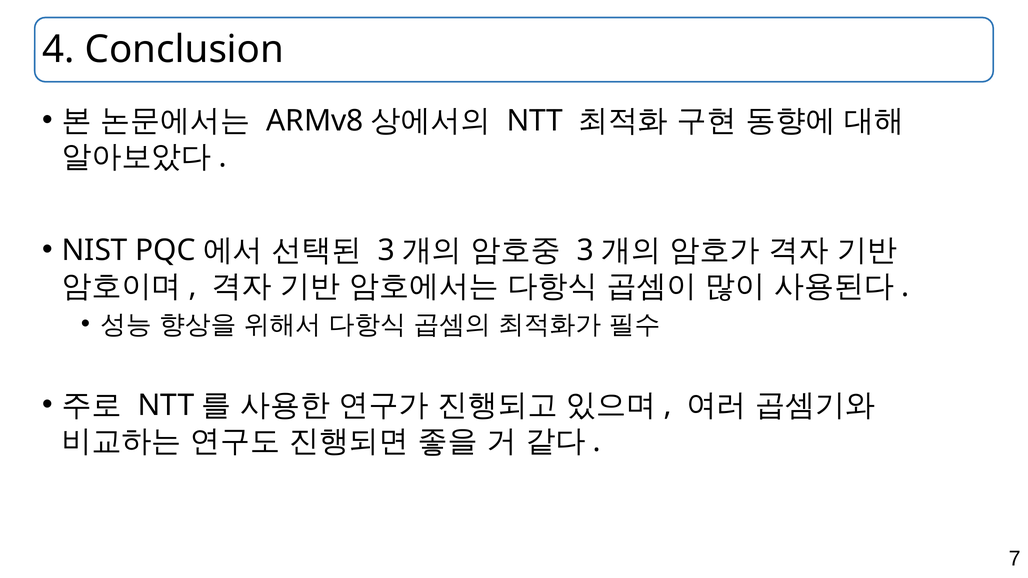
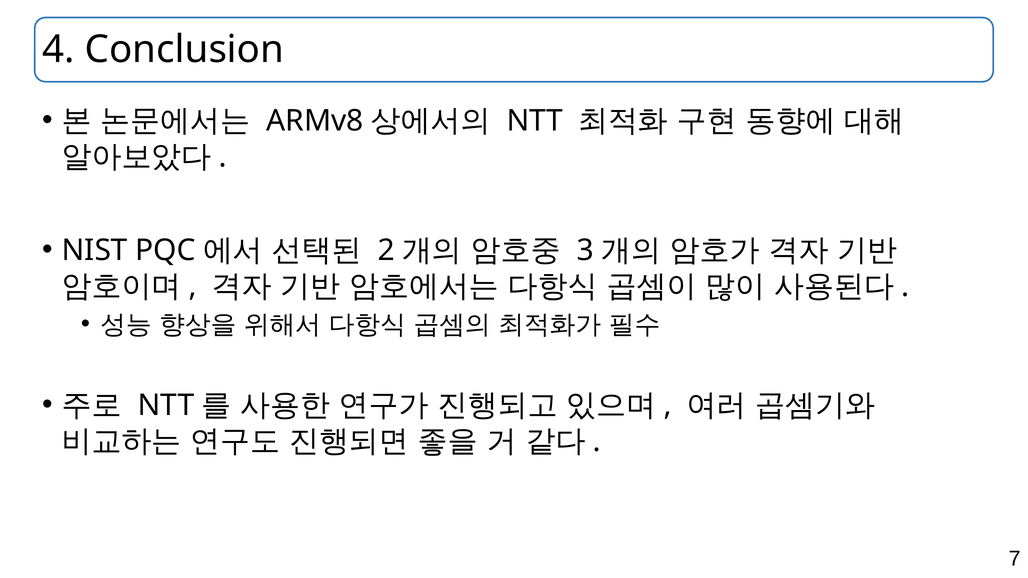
3 at (386, 251): 3 -> 2
